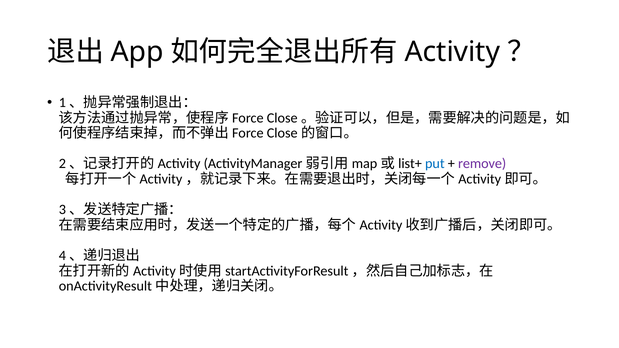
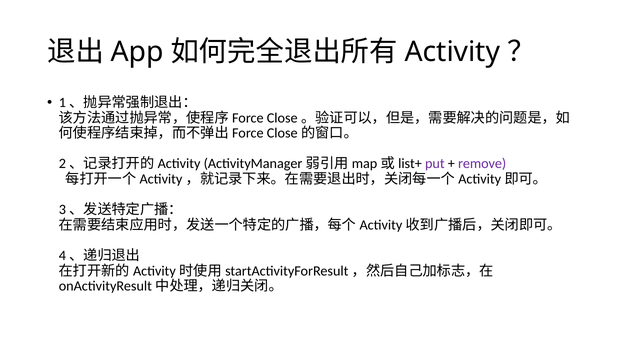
put colour: blue -> purple
